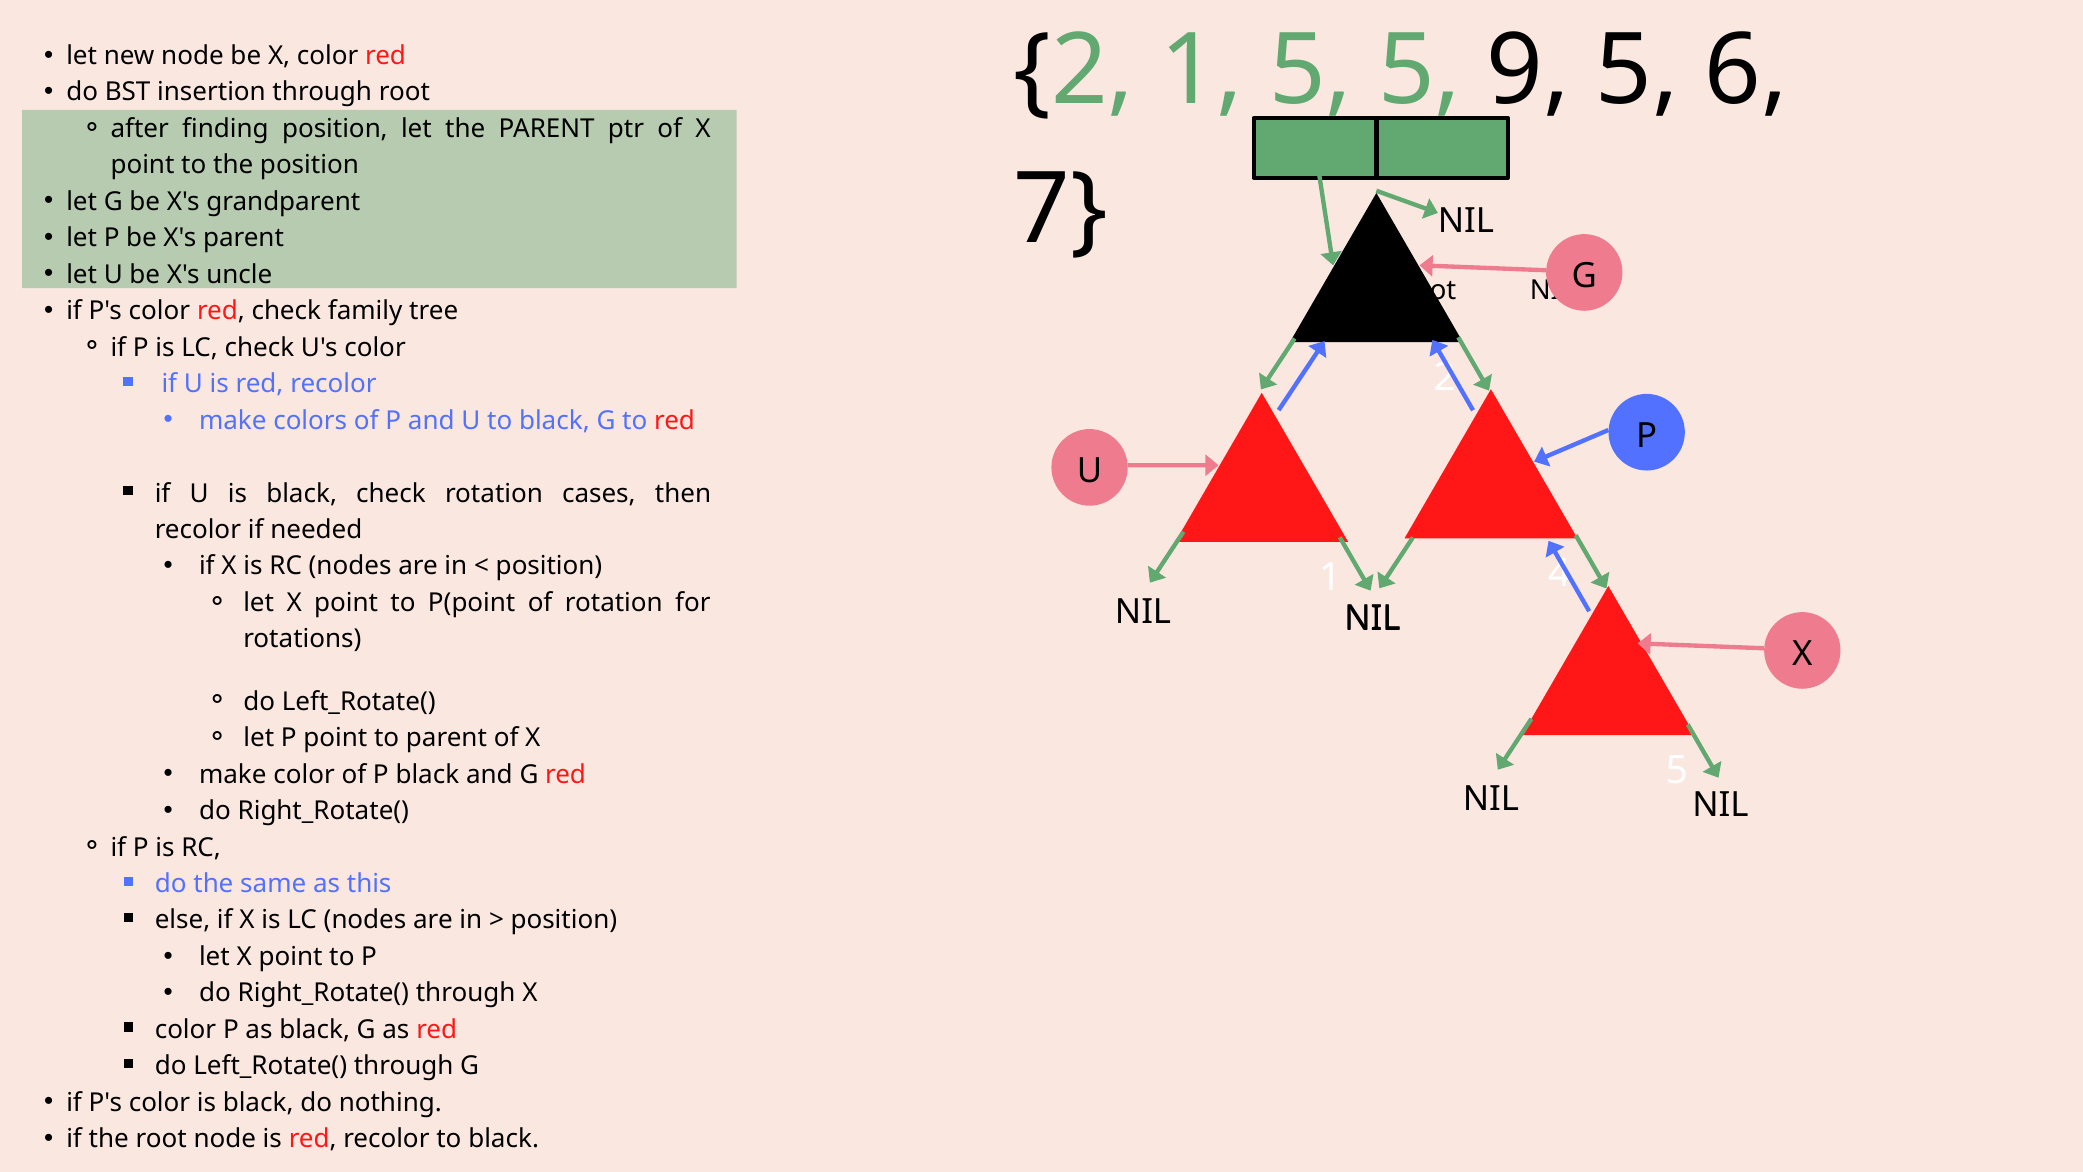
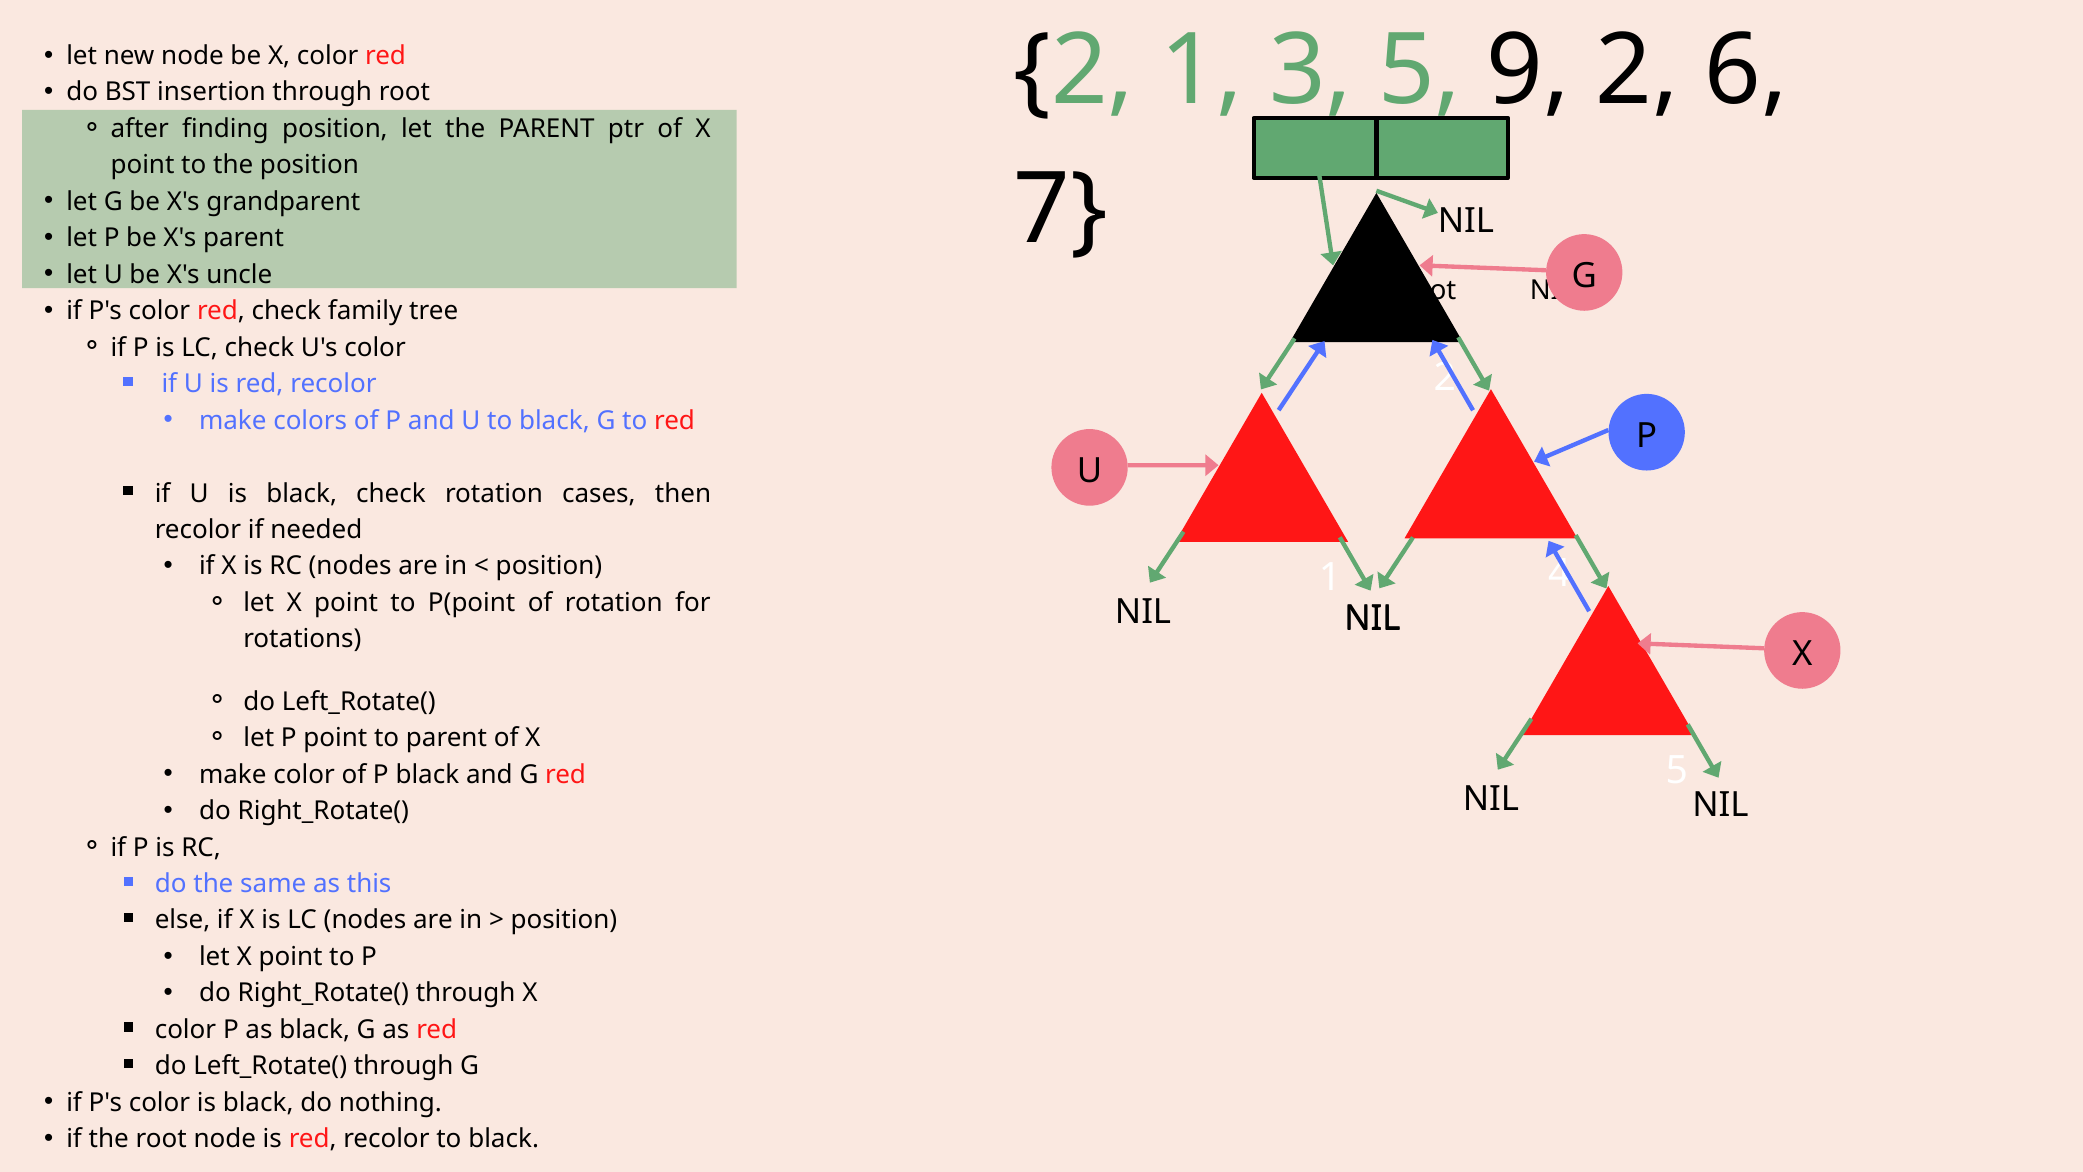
1 5: 5 -> 3
9 5: 5 -> 2
